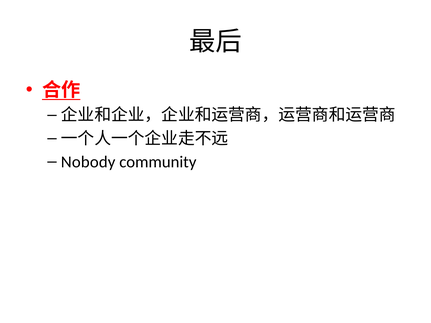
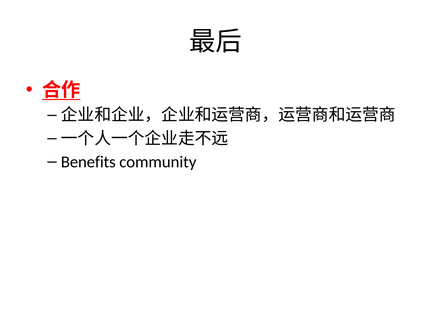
Nobody: Nobody -> Benefits
